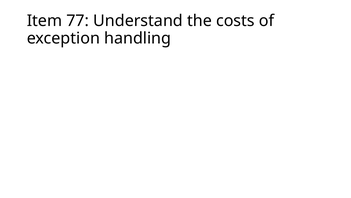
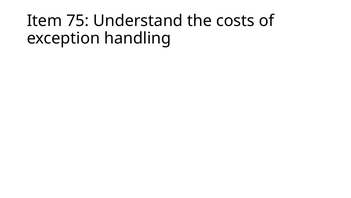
77: 77 -> 75
